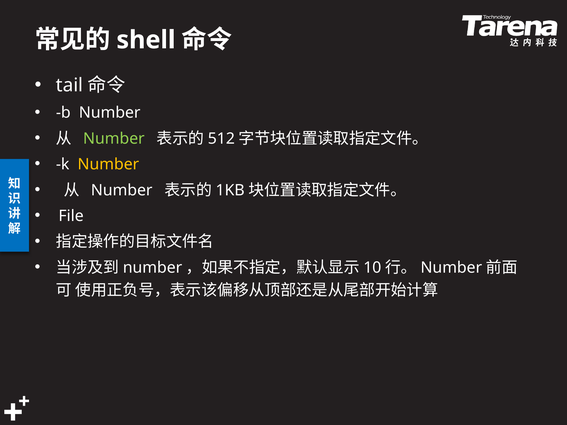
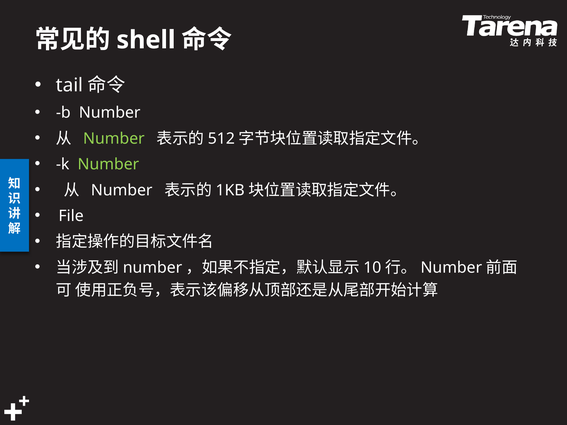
Number at (108, 164) colour: yellow -> light green
